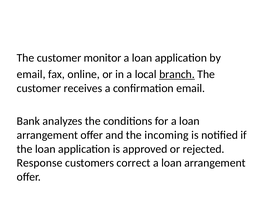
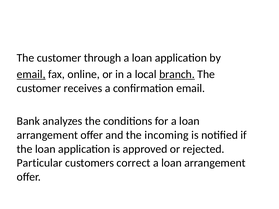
monitor: monitor -> through
email at (31, 74) underline: none -> present
Response: Response -> Particular
